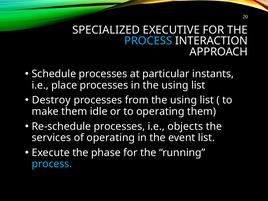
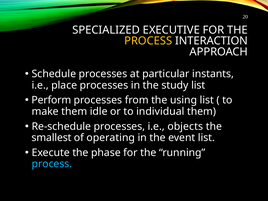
PROCESS at (148, 41) colour: light blue -> yellow
in the using: using -> study
Destroy: Destroy -> Perform
to operating: operating -> individual
services: services -> smallest
